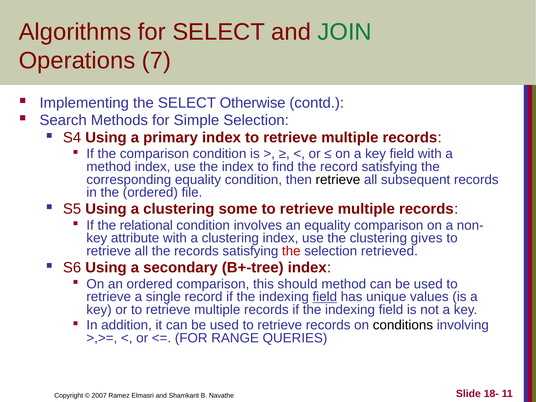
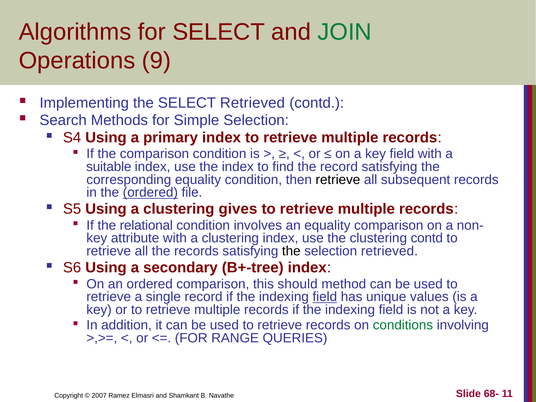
7: 7 -> 9
SELECT Otherwise: Otherwise -> Retrieved
method at (109, 167): method -> suitable
ordered at (150, 193) underline: none -> present
some: some -> gives
clustering gives: gives -> contd
the at (291, 251) colour: red -> black
conditions colour: black -> green
18-: 18- -> 68-
